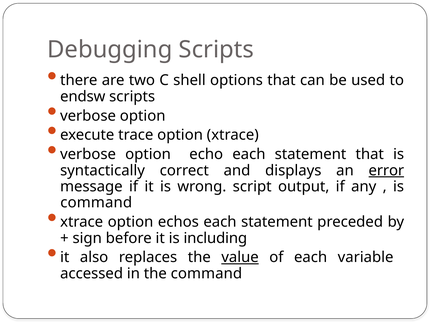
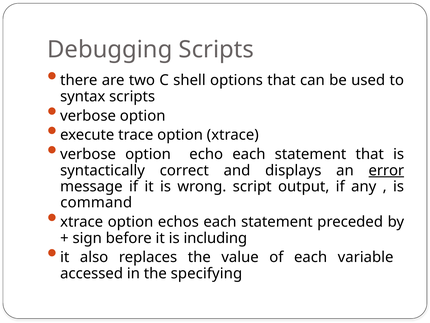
endsw: endsw -> syntax
value underline: present -> none
the command: command -> specifying
